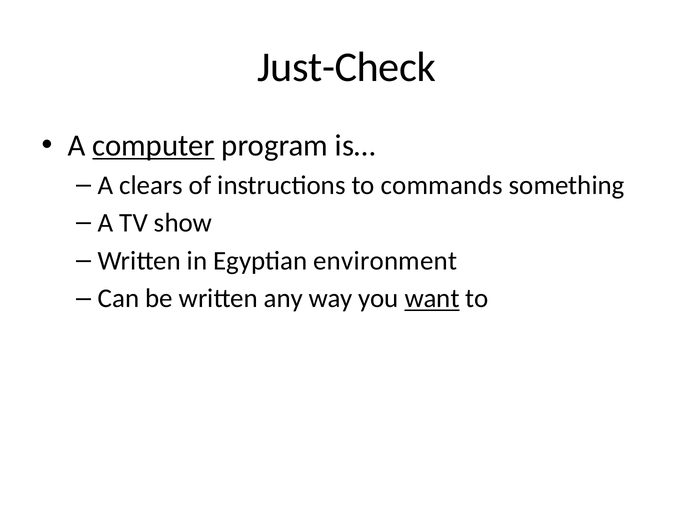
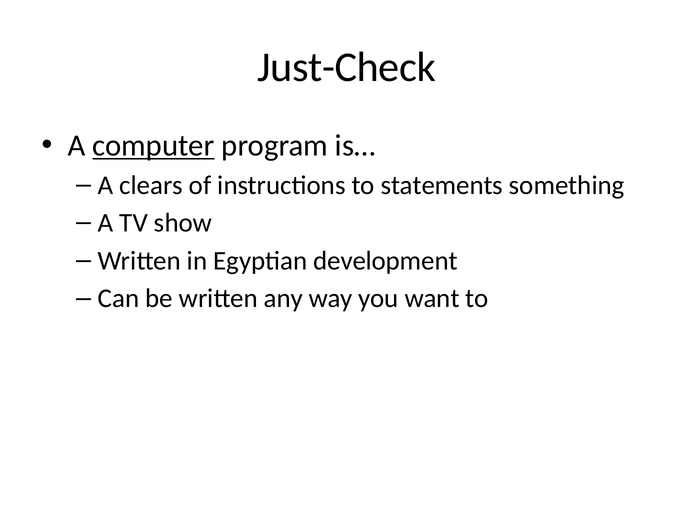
commands: commands -> statements
environment: environment -> development
want underline: present -> none
